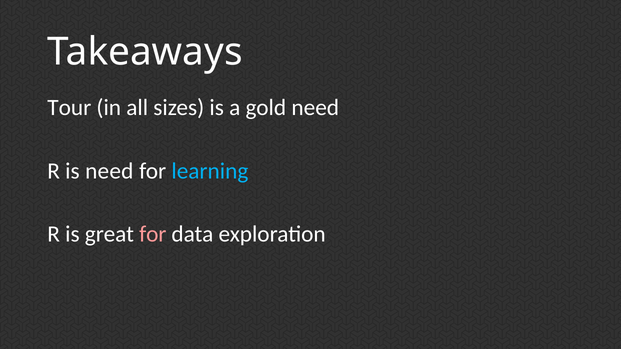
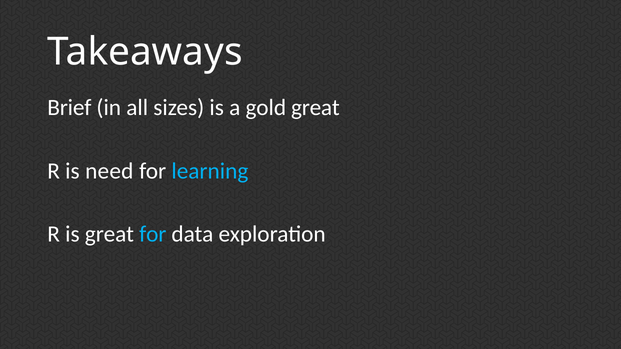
Tour: Tour -> Brief
gold need: need -> great
for at (153, 234) colour: pink -> light blue
